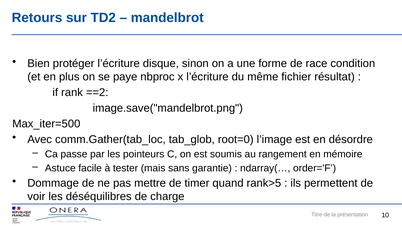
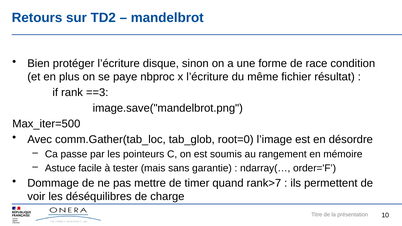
==2: ==2 -> ==3
rank>5: rank>5 -> rank>7
